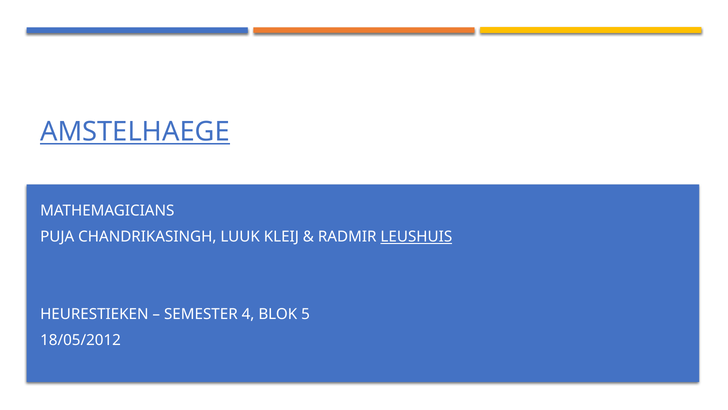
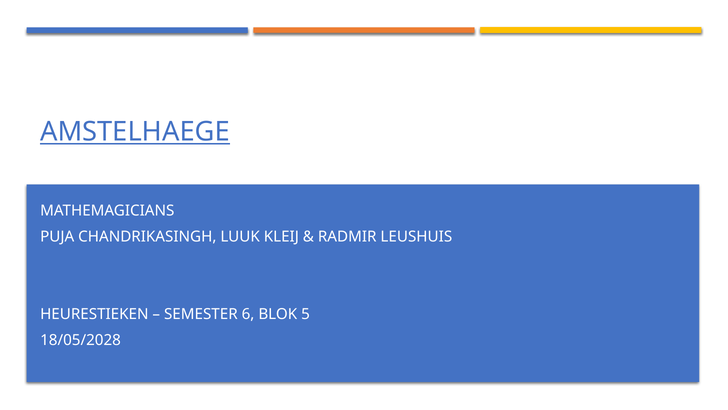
LEUSHUIS underline: present -> none
4: 4 -> 6
18/05/2012: 18/05/2012 -> 18/05/2028
